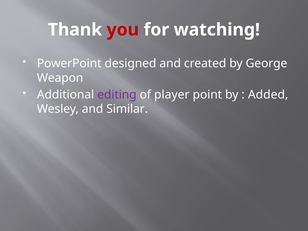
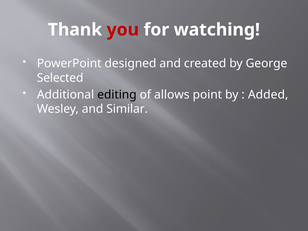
Weapon: Weapon -> Selected
editing colour: purple -> black
player: player -> allows
